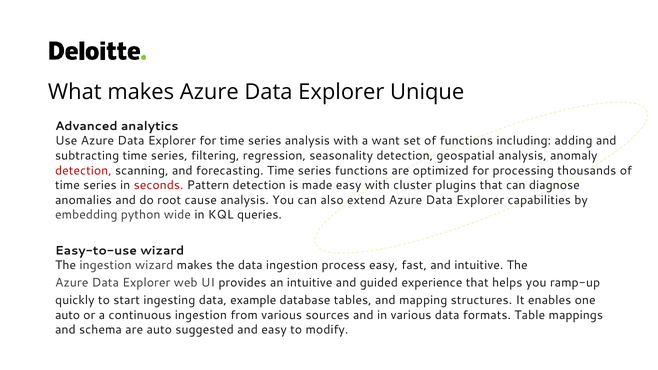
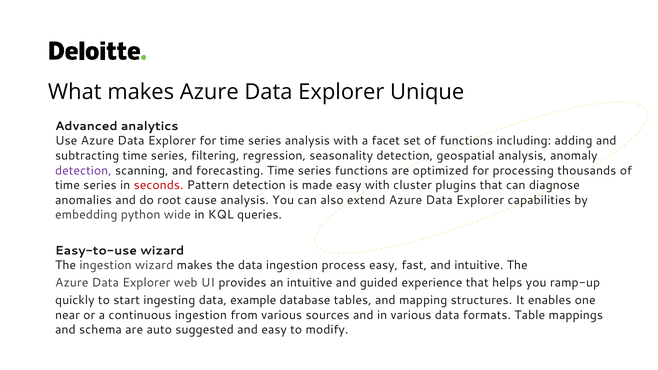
want: want -> facet
detection at (83, 171) colour: red -> purple
auto at (68, 315): auto -> near
